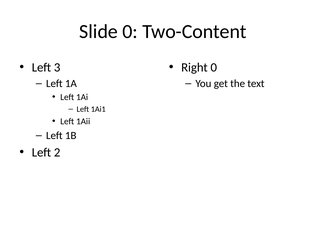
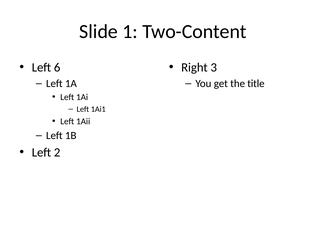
Slide 0: 0 -> 1
3: 3 -> 6
Right 0: 0 -> 3
text: text -> title
